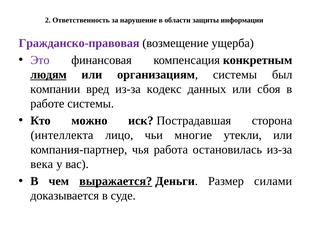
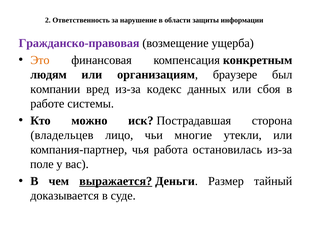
Это colour: purple -> orange
людям underline: present -> none
организациям системы: системы -> браузере
интеллекта: интеллекта -> владельцев
века: века -> поле
силами: силами -> тайный
